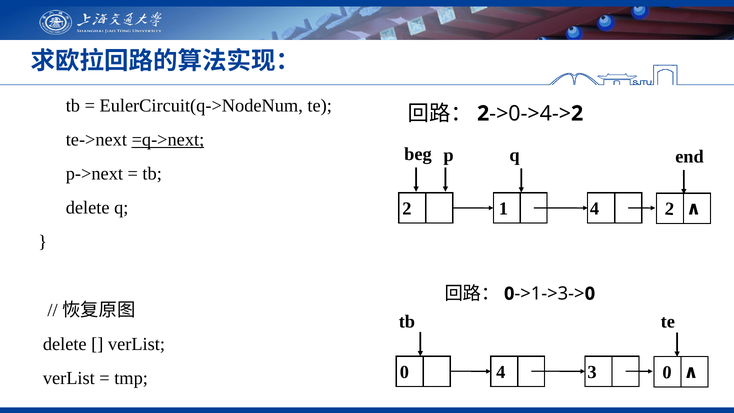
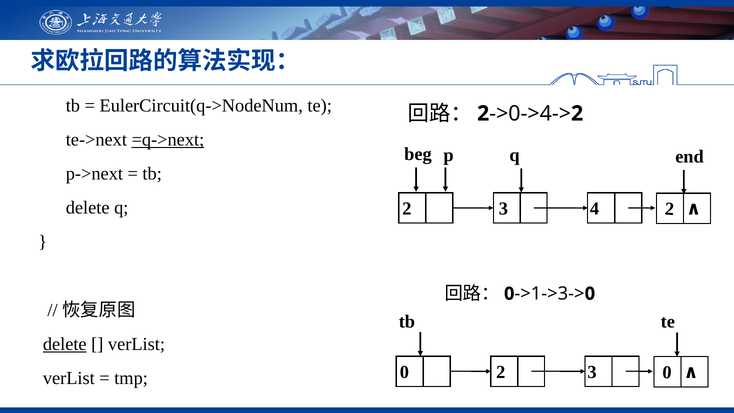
2 1: 1 -> 3
delete at (65, 344) underline: none -> present
0 4: 4 -> 2
